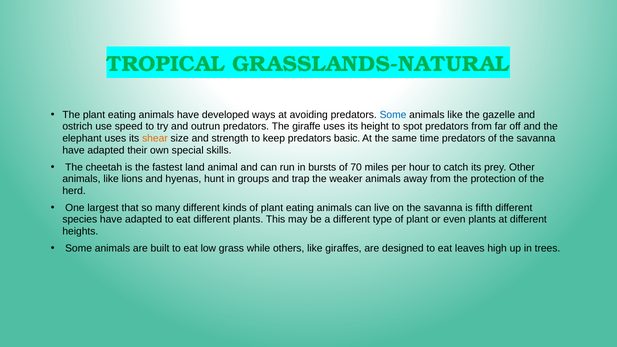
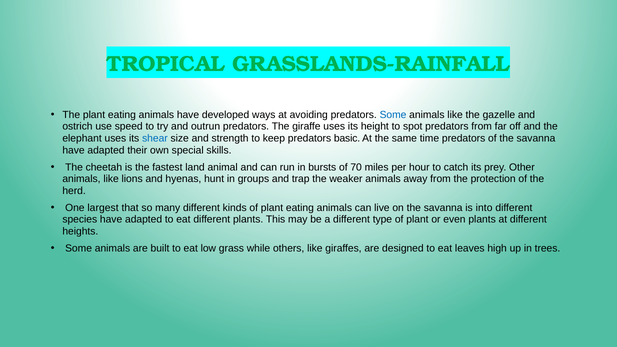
GRASSLANDS-NATURAL: GRASSLANDS-NATURAL -> GRASSLANDS-RAINFALL
shear colour: orange -> blue
fifth: fifth -> into
